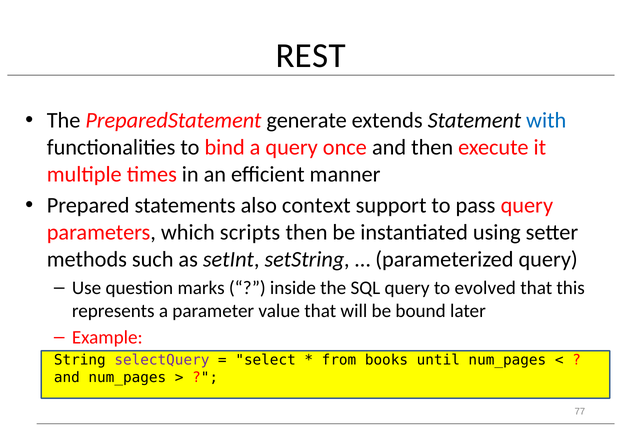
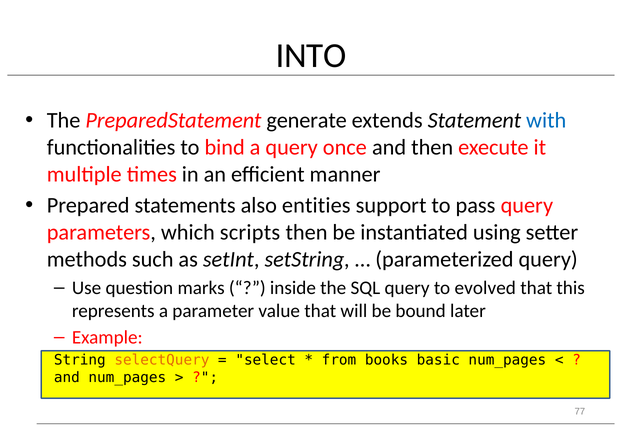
REST: REST -> INTO
context: context -> entities
selectQuery colour: purple -> orange
until: until -> basic
